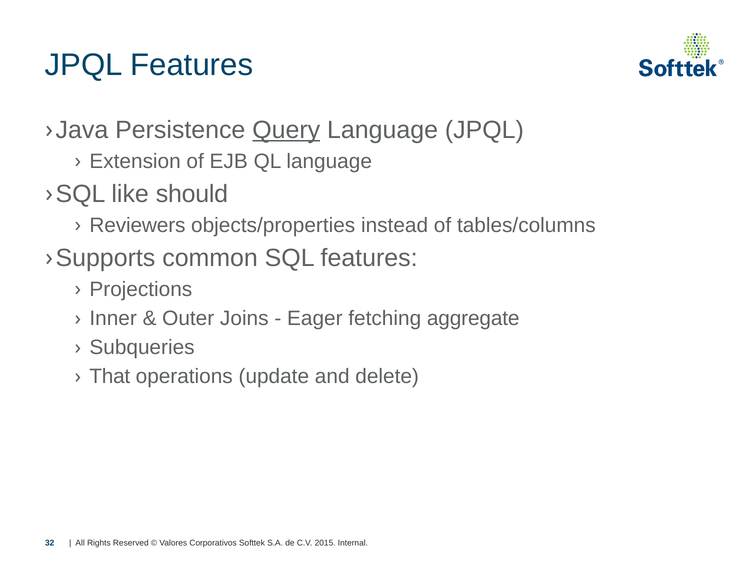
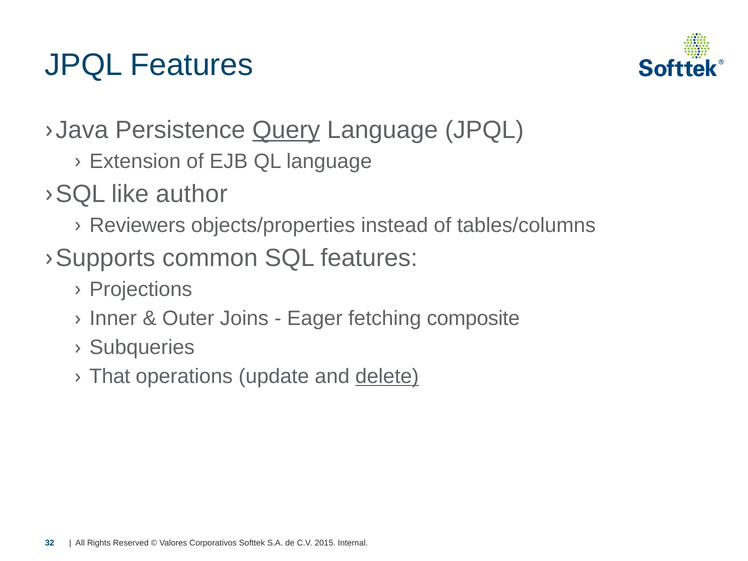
should: should -> author
aggregate: aggregate -> composite
delete underline: none -> present
